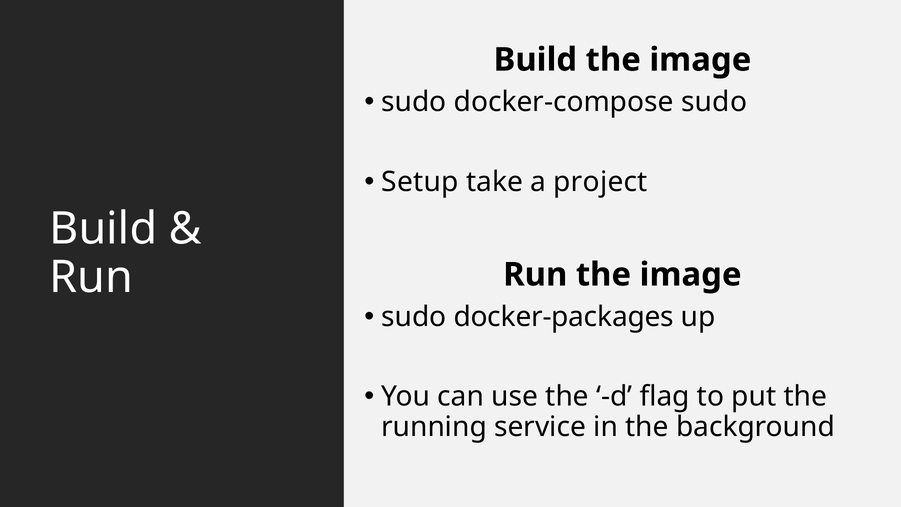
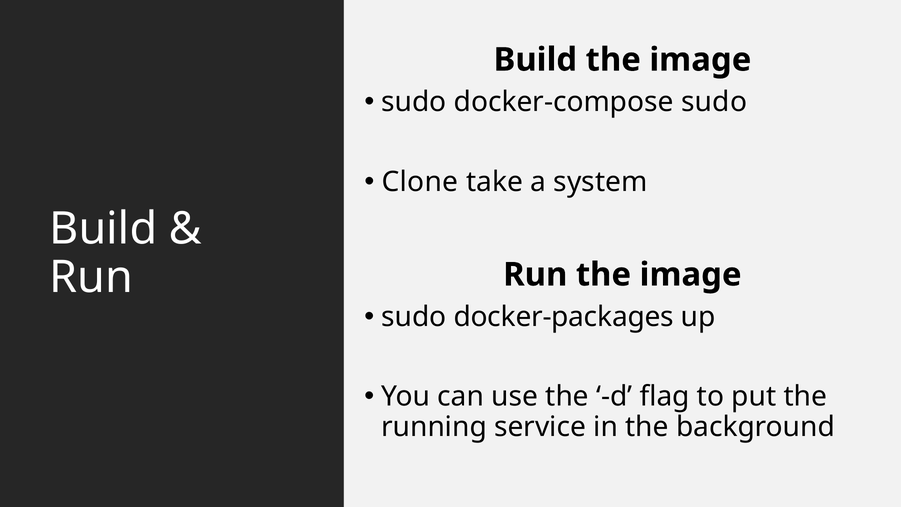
Setup: Setup -> Clone
project: project -> system
